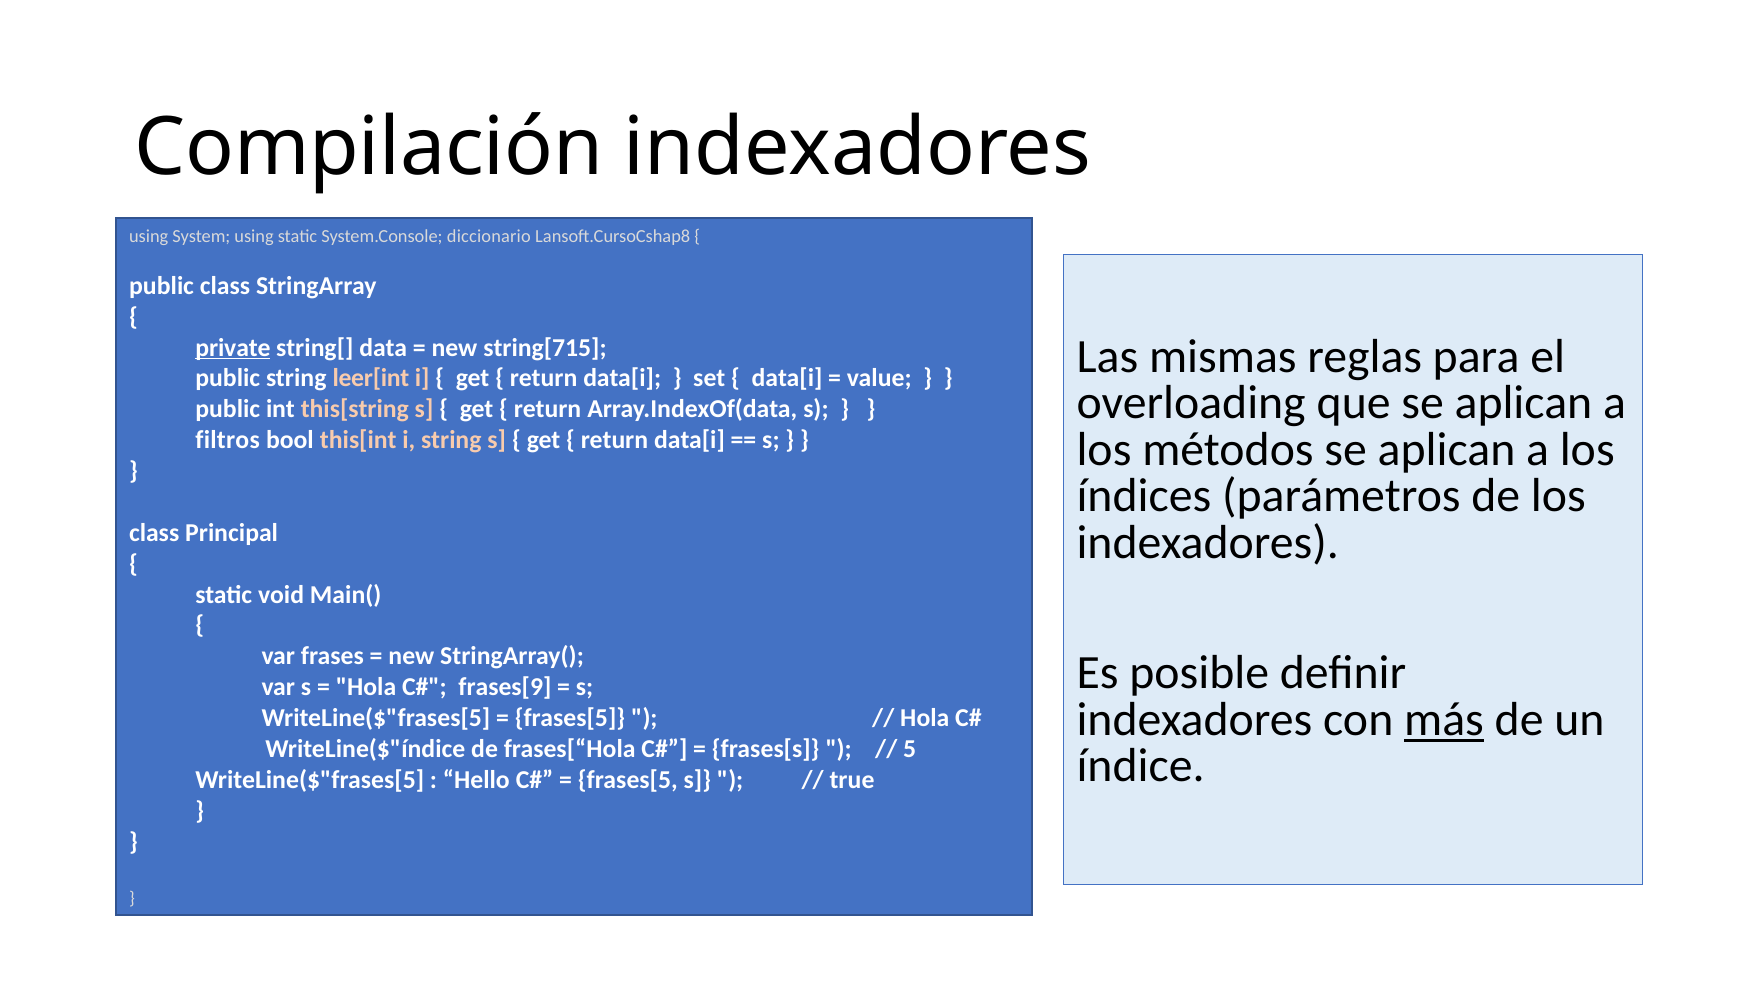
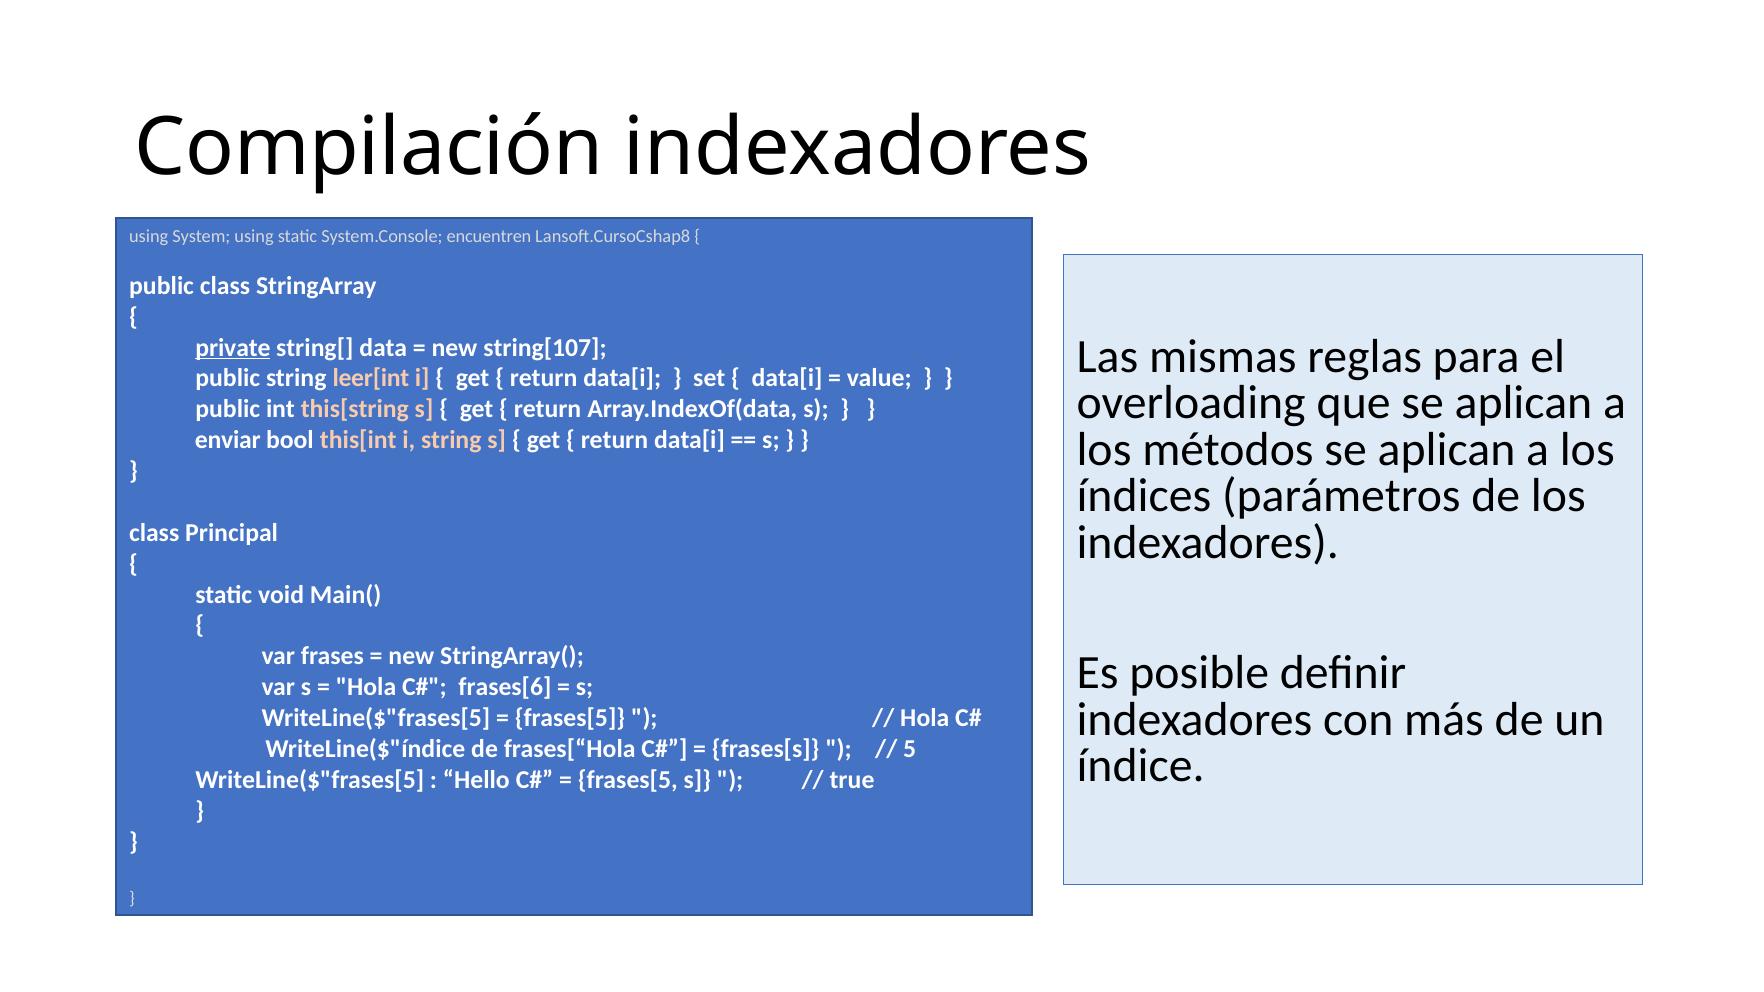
diccionario: diccionario -> encuentren
string[715: string[715 -> string[107
filtros: filtros -> enviar
frases[9: frases[9 -> frases[6
más underline: present -> none
